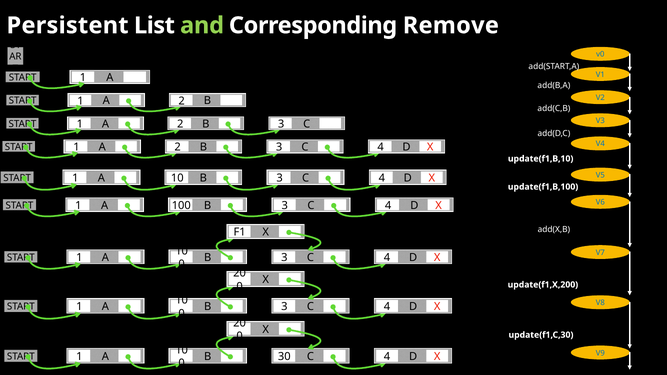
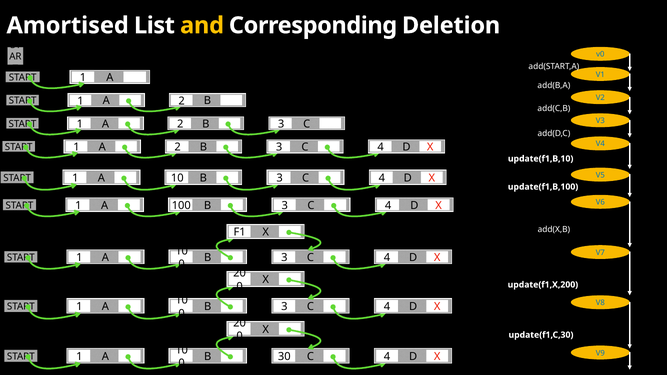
Persistent: Persistent -> Amortised
and colour: light green -> yellow
Remove: Remove -> Deletion
